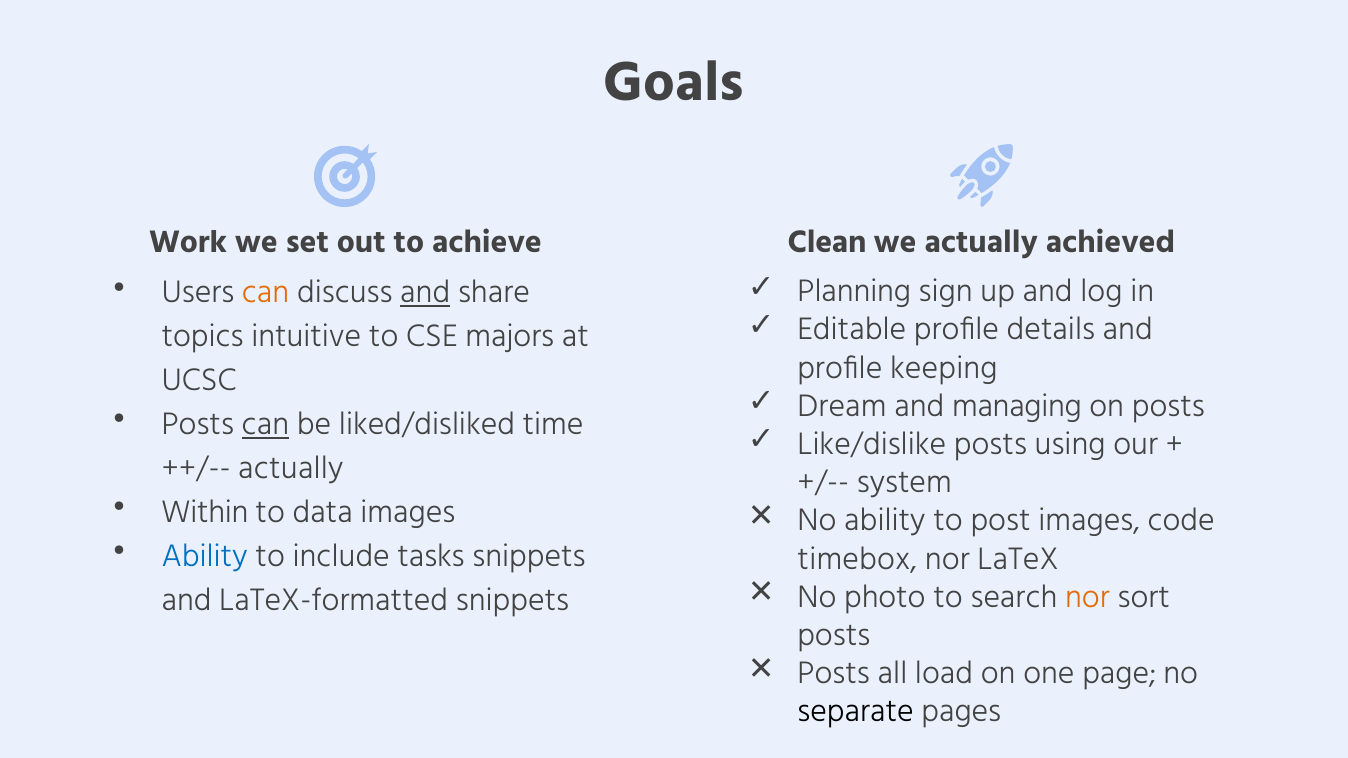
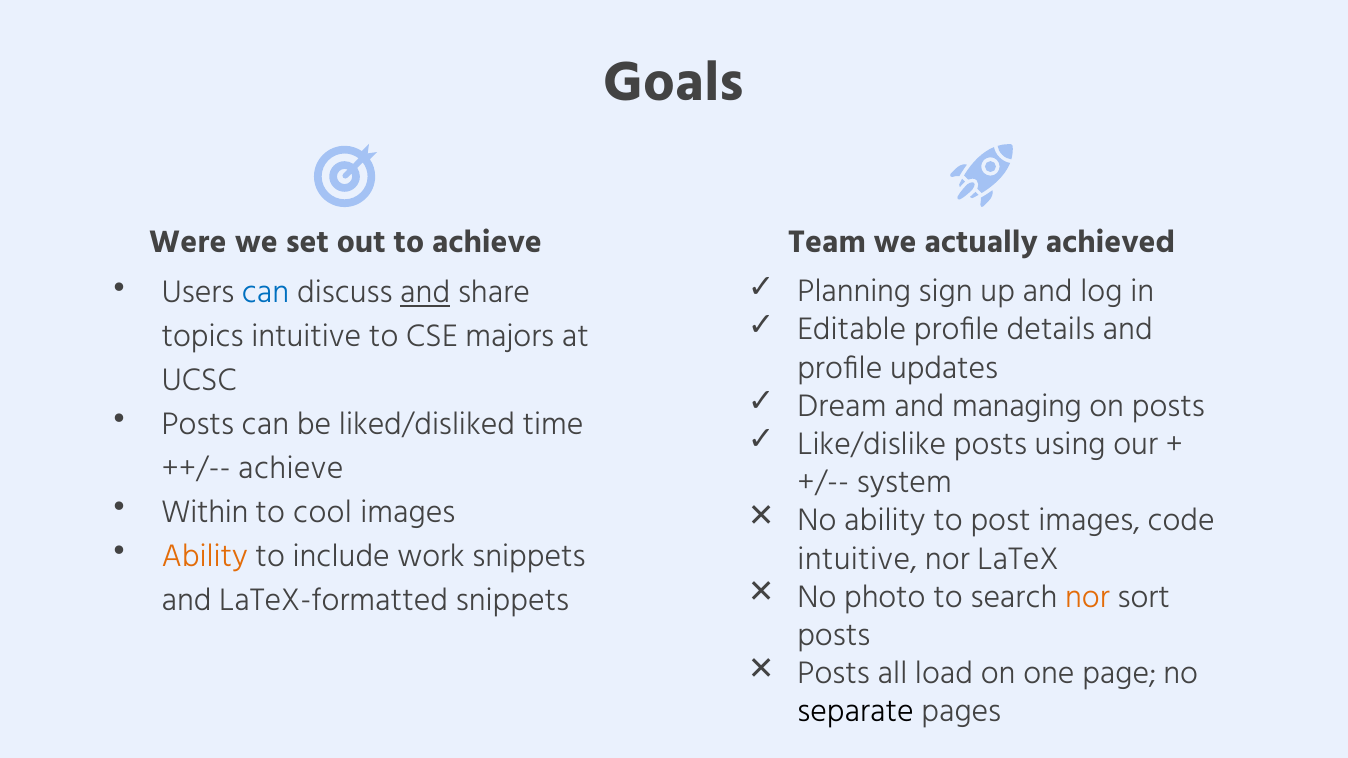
Work: Work -> Were
Clean: Clean -> Team
can at (266, 293) colour: orange -> blue
keeping: keeping -> updates
can at (265, 424) underline: present -> none
actually at (291, 468): actually -> achieve
data: data -> cool
Ability at (205, 556) colour: blue -> orange
tasks: tasks -> work
timebox at (857, 559): timebox -> intuitive
